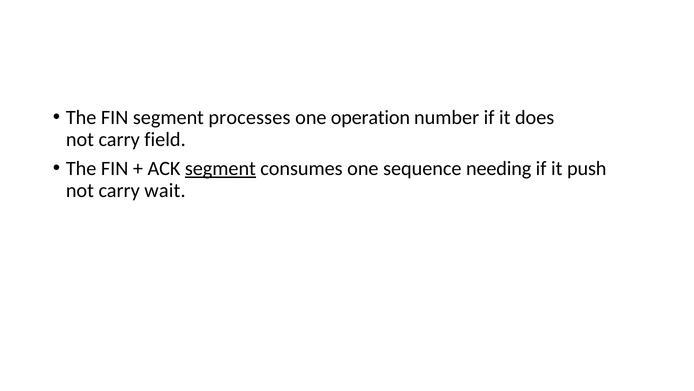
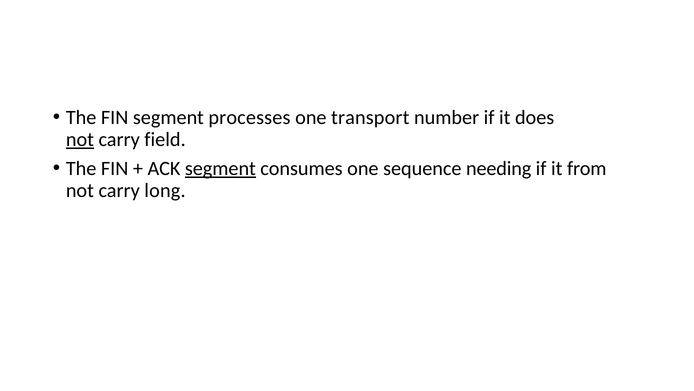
operation: operation -> transport
not at (80, 139) underline: none -> present
push: push -> from
wait: wait -> long
